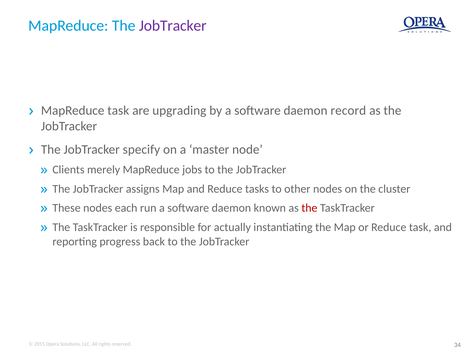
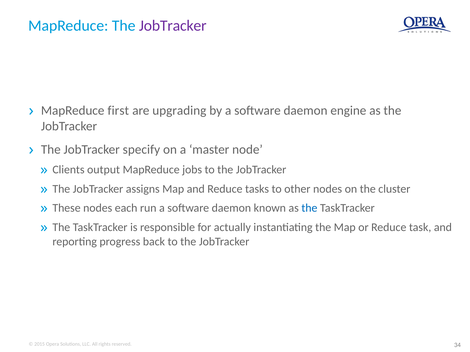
MapReduce task: task -> first
record: record -> engine
merely: merely -> output
the at (309, 208) colour: red -> blue
